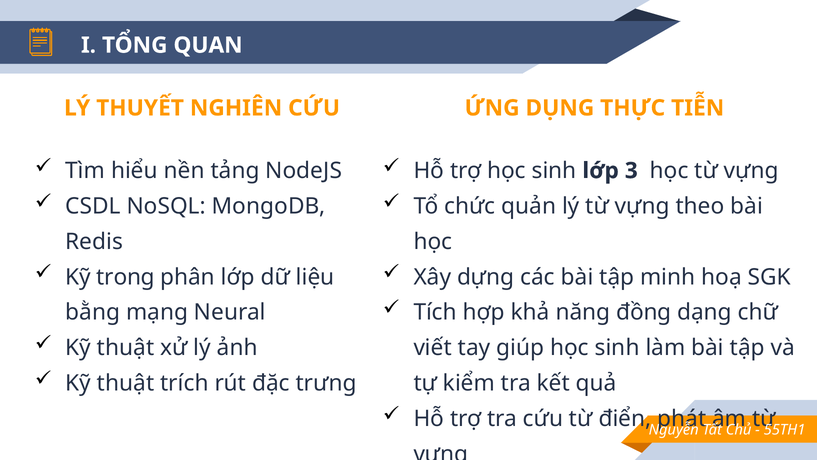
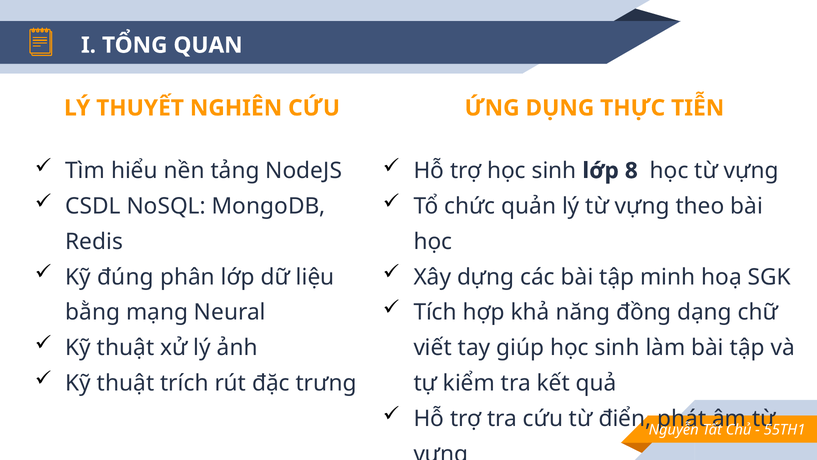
3: 3 -> 8
trong: trong -> đúng
